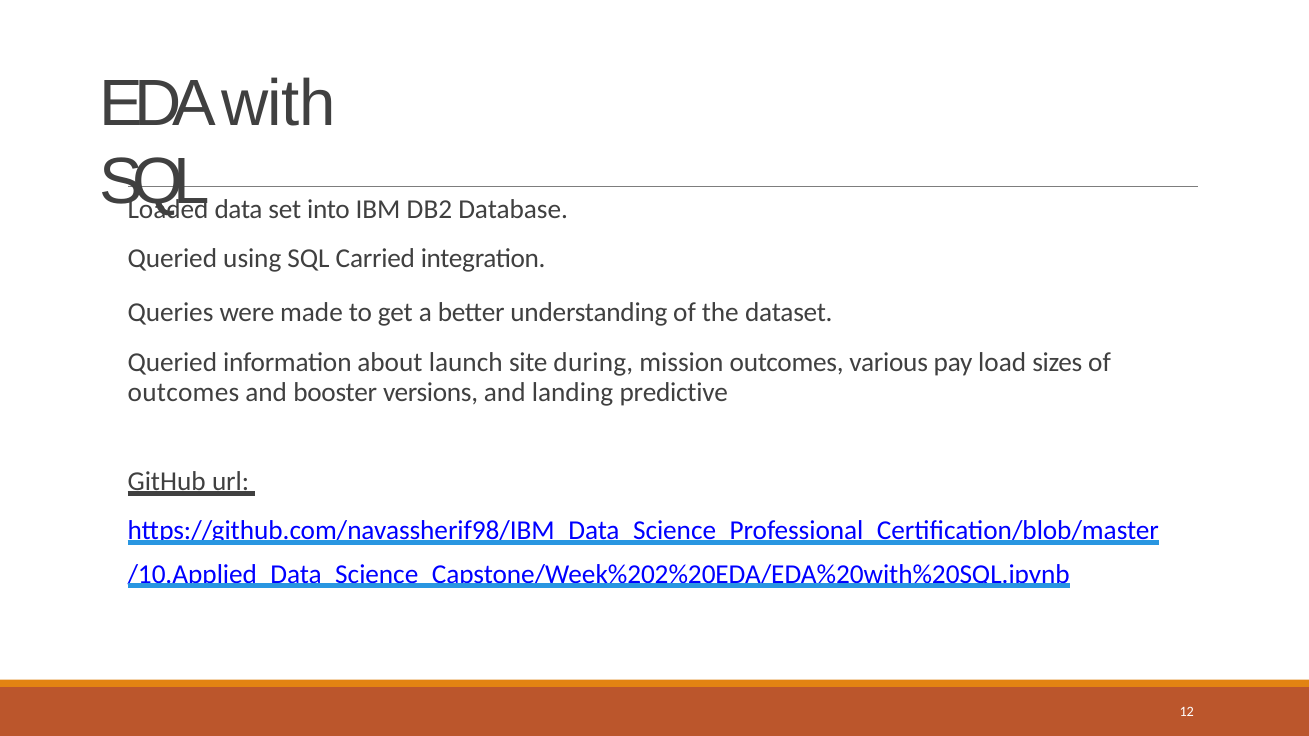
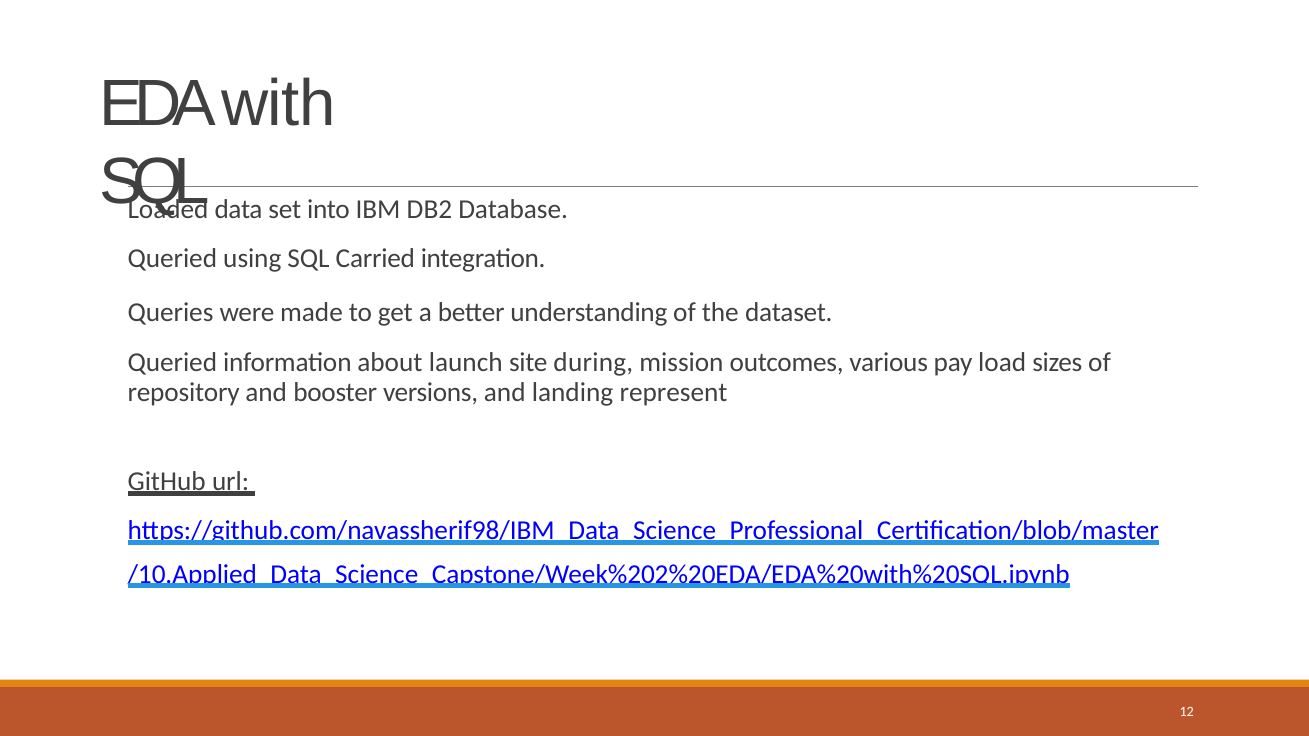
outcomes at (183, 392): outcomes -> repository
predictive: predictive -> represent
